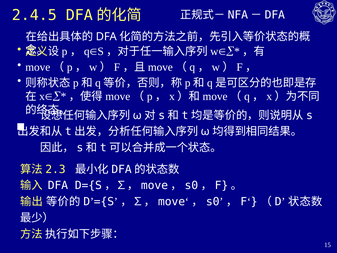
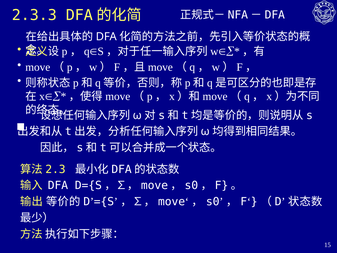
2.4.5: 2.4.5 -> 2.3.3
